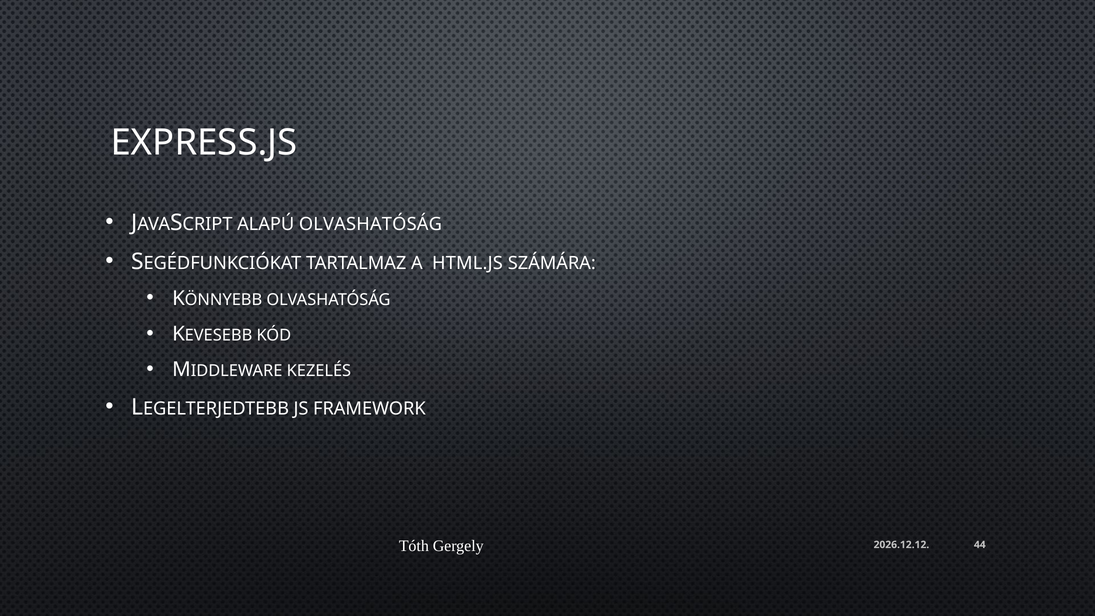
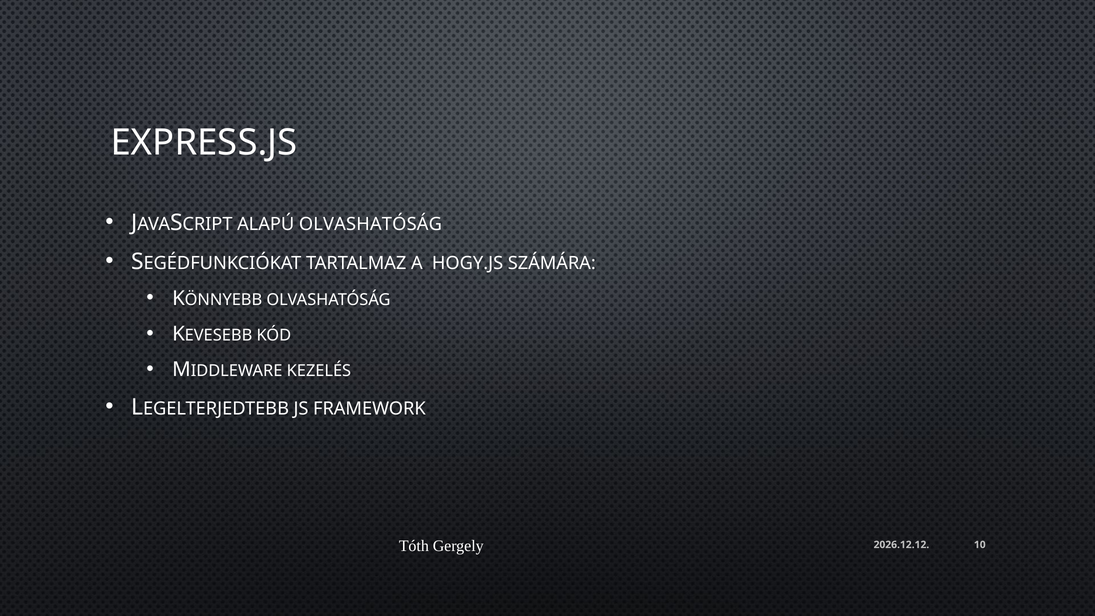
HTML.JS: HTML.JS -> HOGY.JS
44: 44 -> 10
